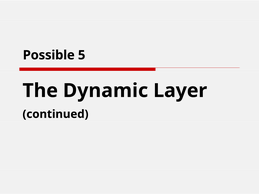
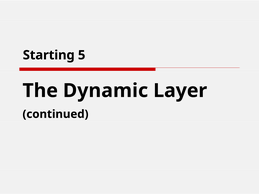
Possible: Possible -> Starting
